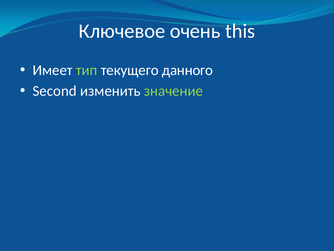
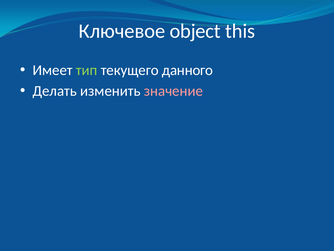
очень: очень -> object
Second: Second -> Делать
значение colour: light green -> pink
